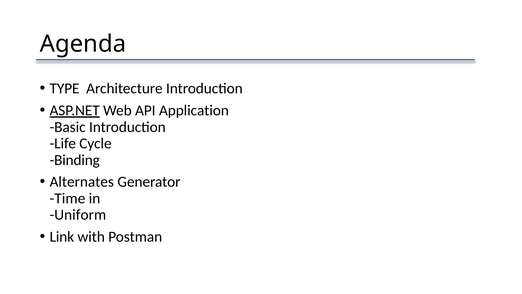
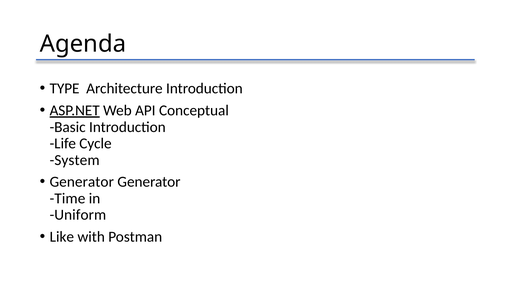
Application: Application -> Conceptual
Binding: Binding -> System
Alternates at (82, 182): Alternates -> Generator
Link: Link -> Like
